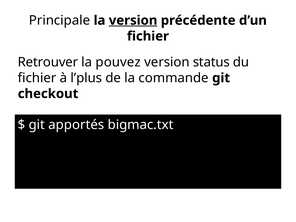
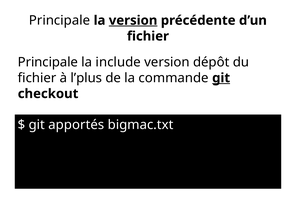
Retrouver at (48, 62): Retrouver -> Principale
pouvez: pouvez -> include
status: status -> dépôt
git at (221, 78) underline: none -> present
